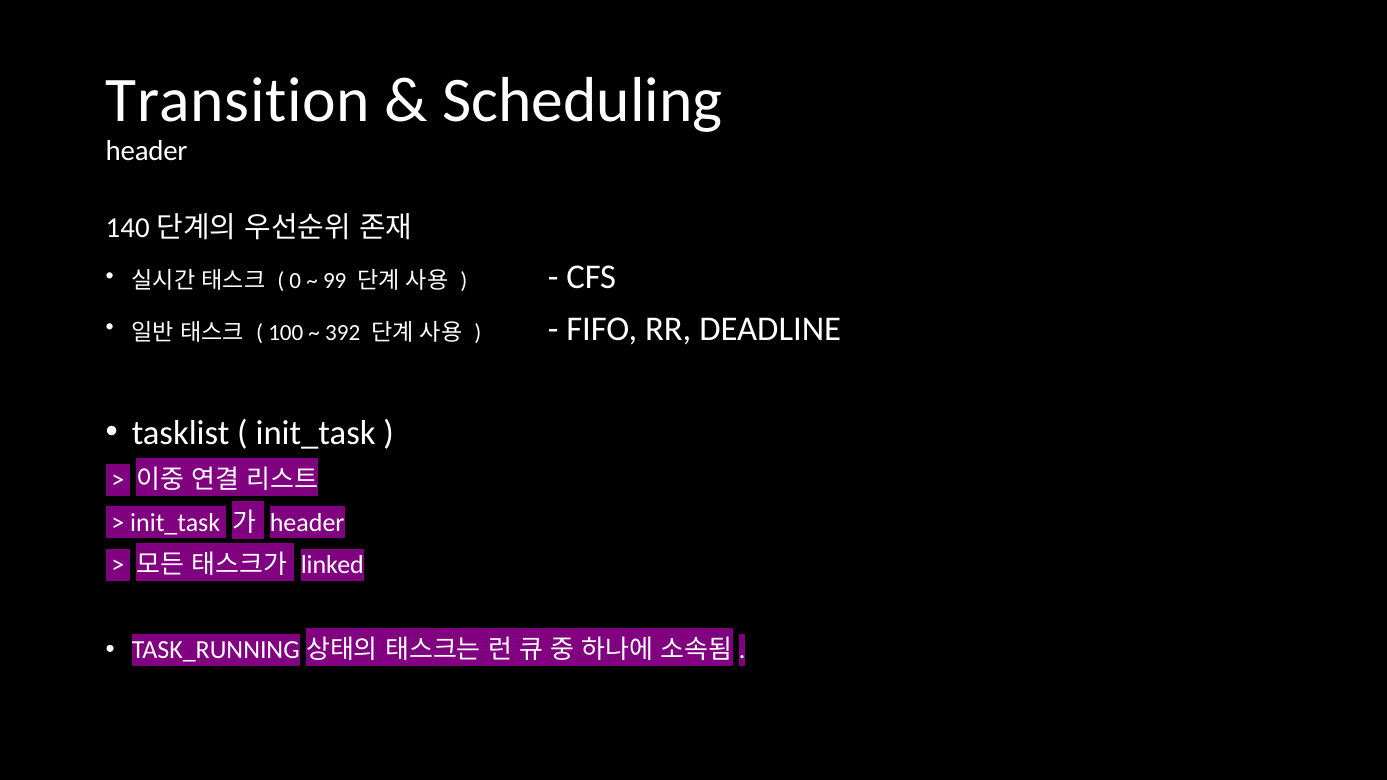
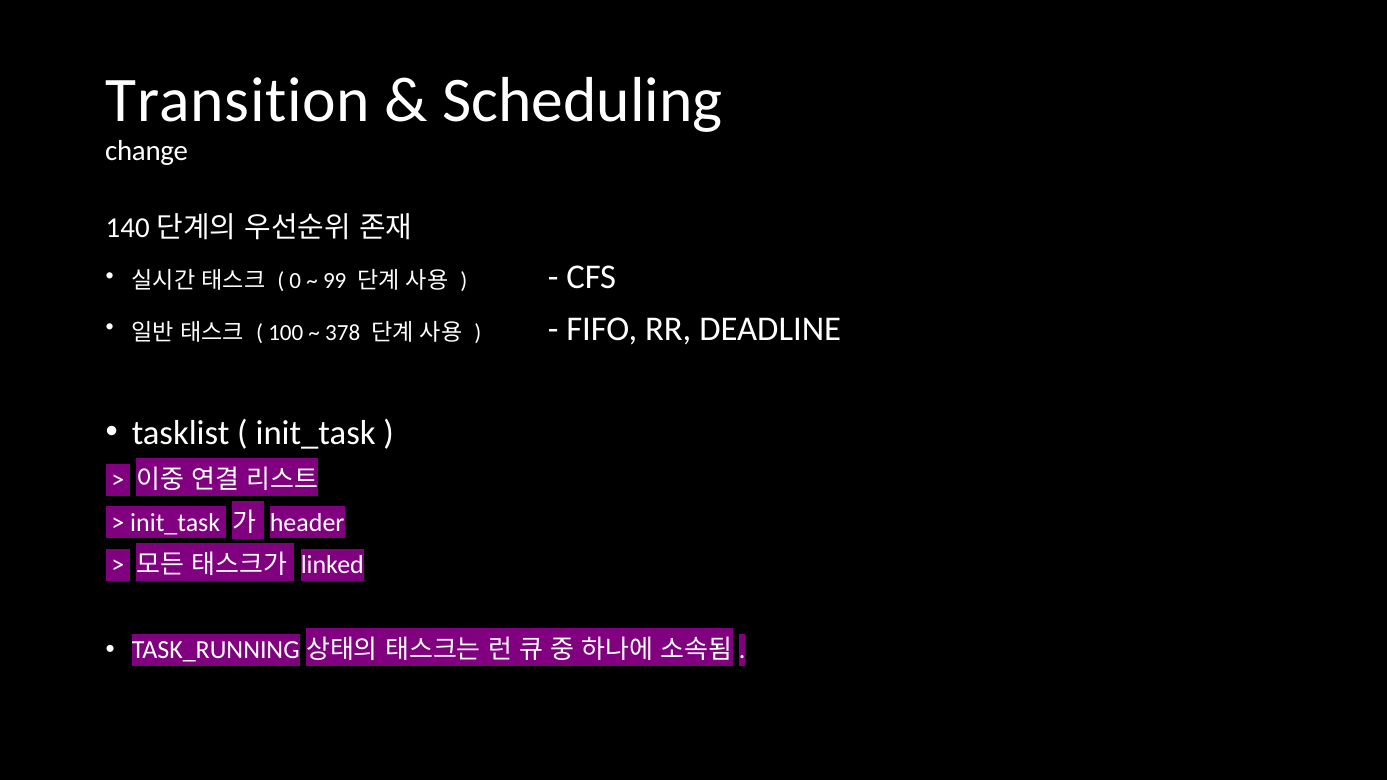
header at (147, 151): header -> change
392: 392 -> 378
